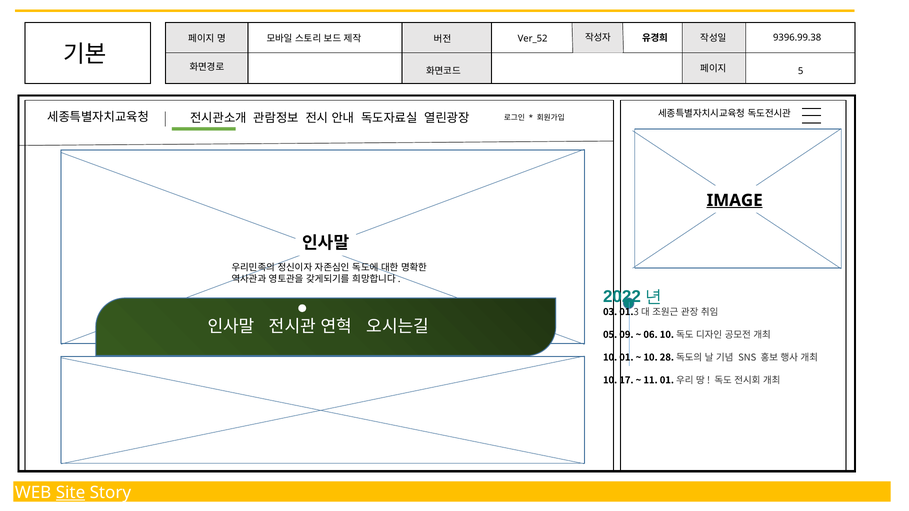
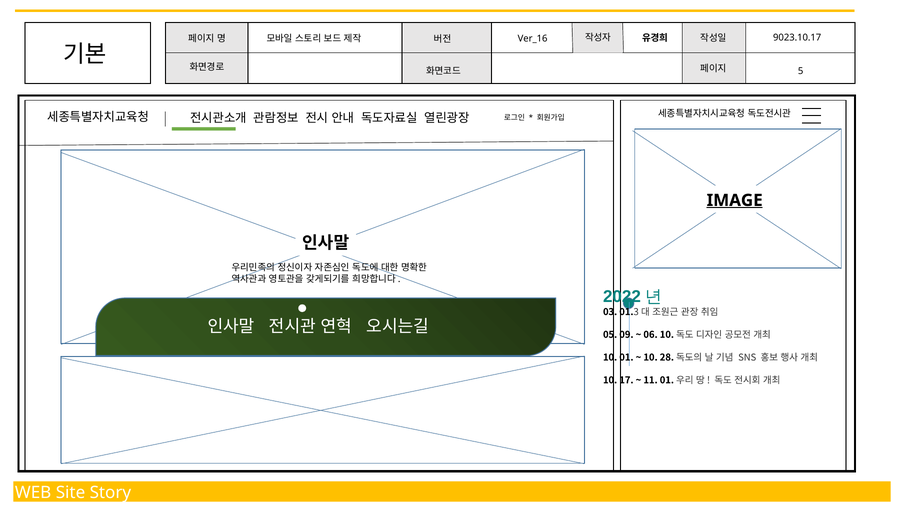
9396.99.38: 9396.99.38 -> 9023.10.17
Ver_52: Ver_52 -> Ver_16
Site underline: present -> none
